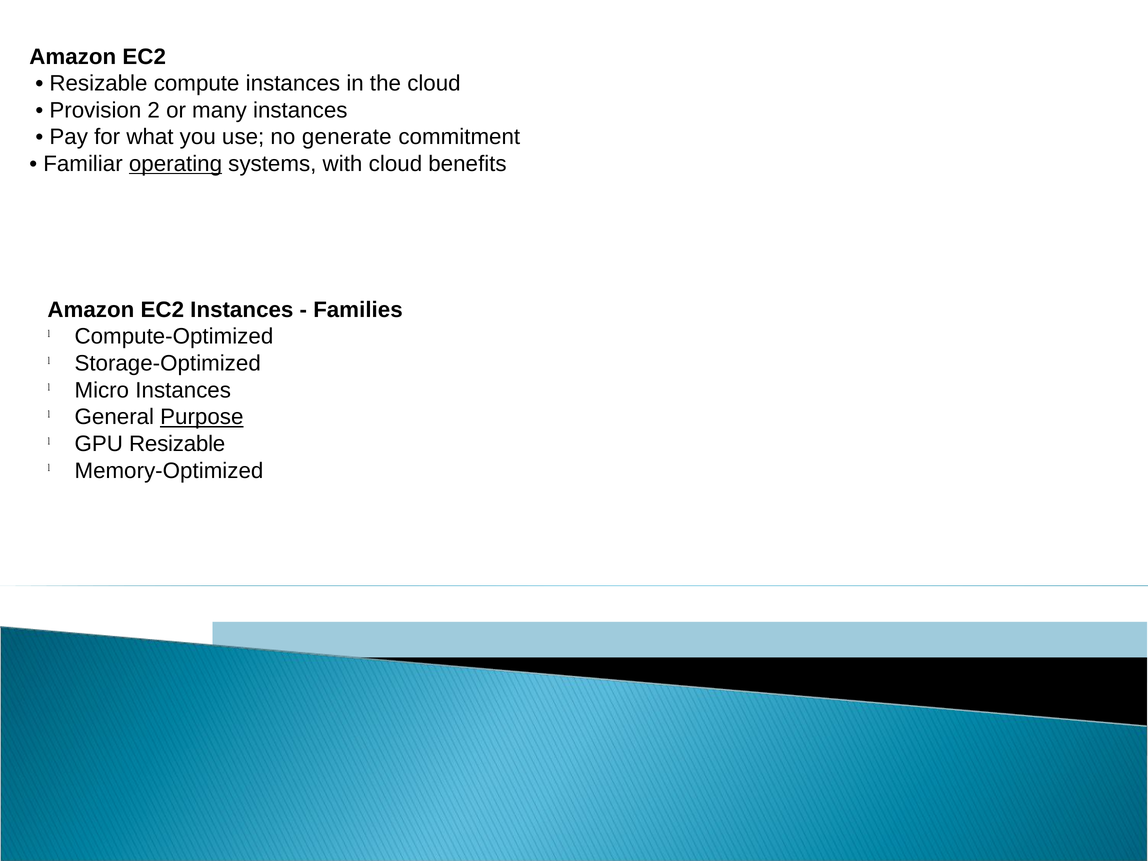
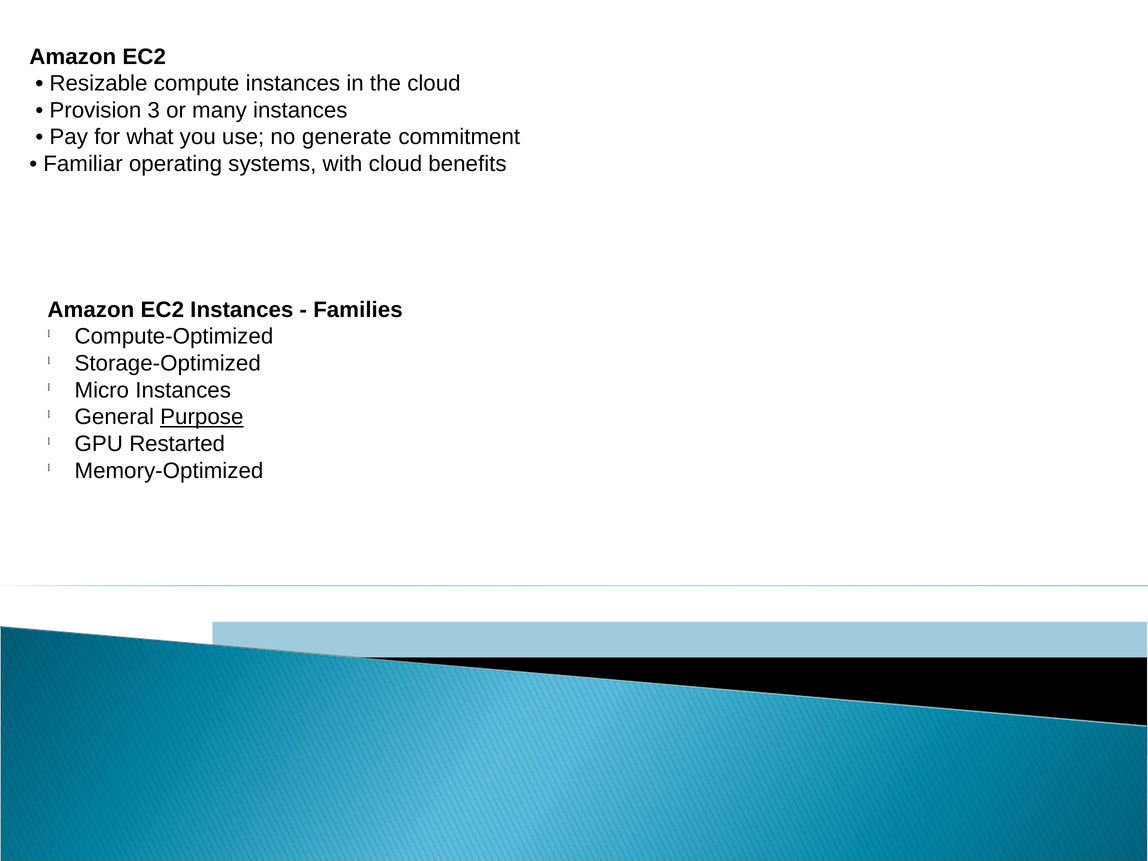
2: 2 -> 3
operating underline: present -> none
GPU Resizable: Resizable -> Restarted
